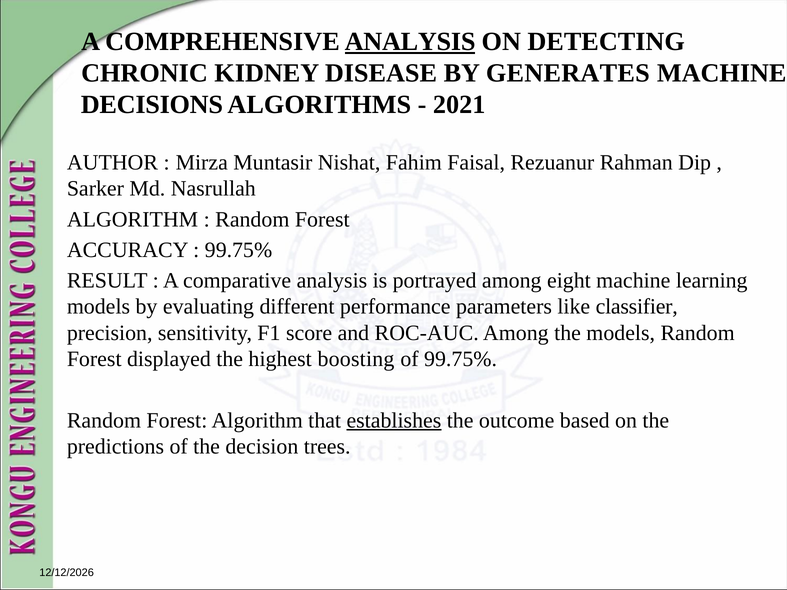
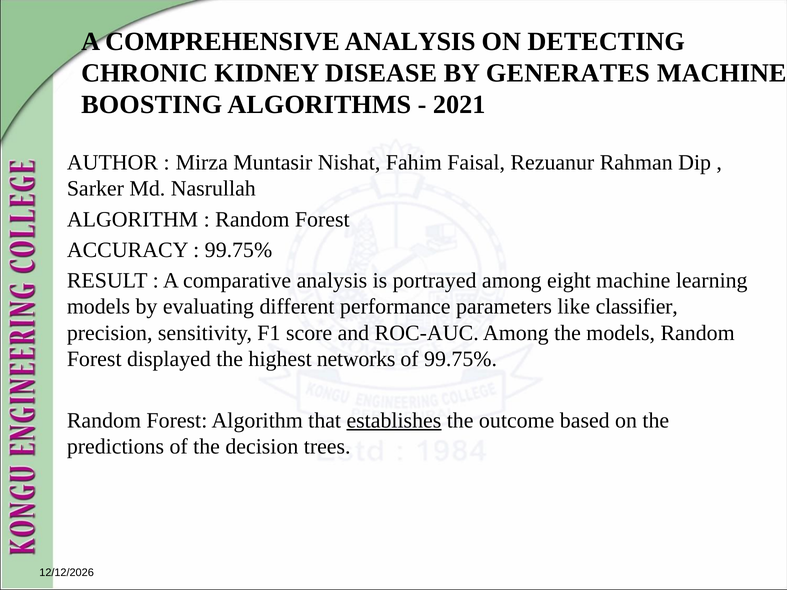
ANALYSIS at (410, 42) underline: present -> none
DECISIONS: DECISIONS -> BOOSTING
boosting: boosting -> networks
